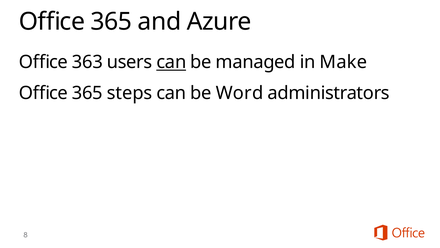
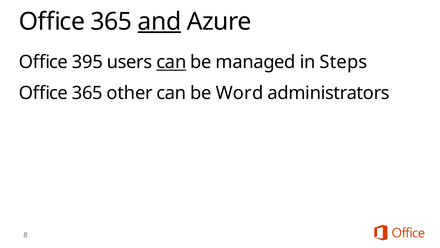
and underline: none -> present
363: 363 -> 395
Make: Make -> Steps
steps: steps -> other
